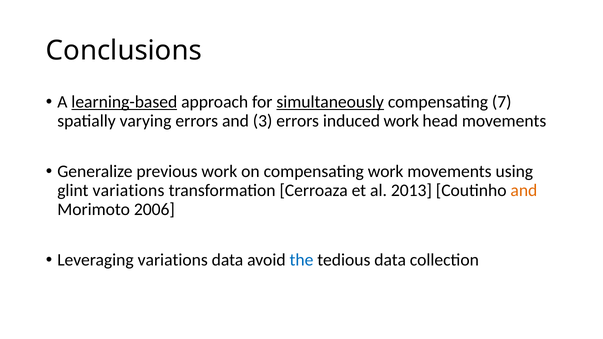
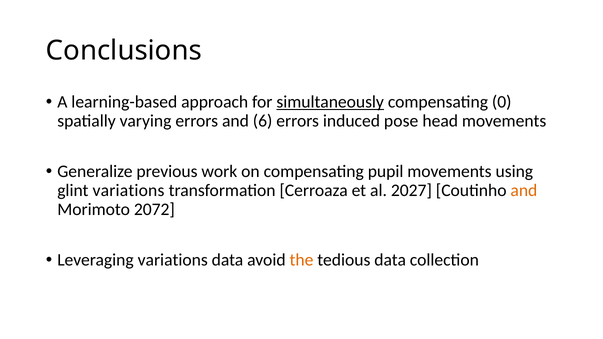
learning-based underline: present -> none
7: 7 -> 0
3: 3 -> 6
induced work: work -> pose
compensating work: work -> pupil
2013: 2013 -> 2027
2006: 2006 -> 2072
the colour: blue -> orange
